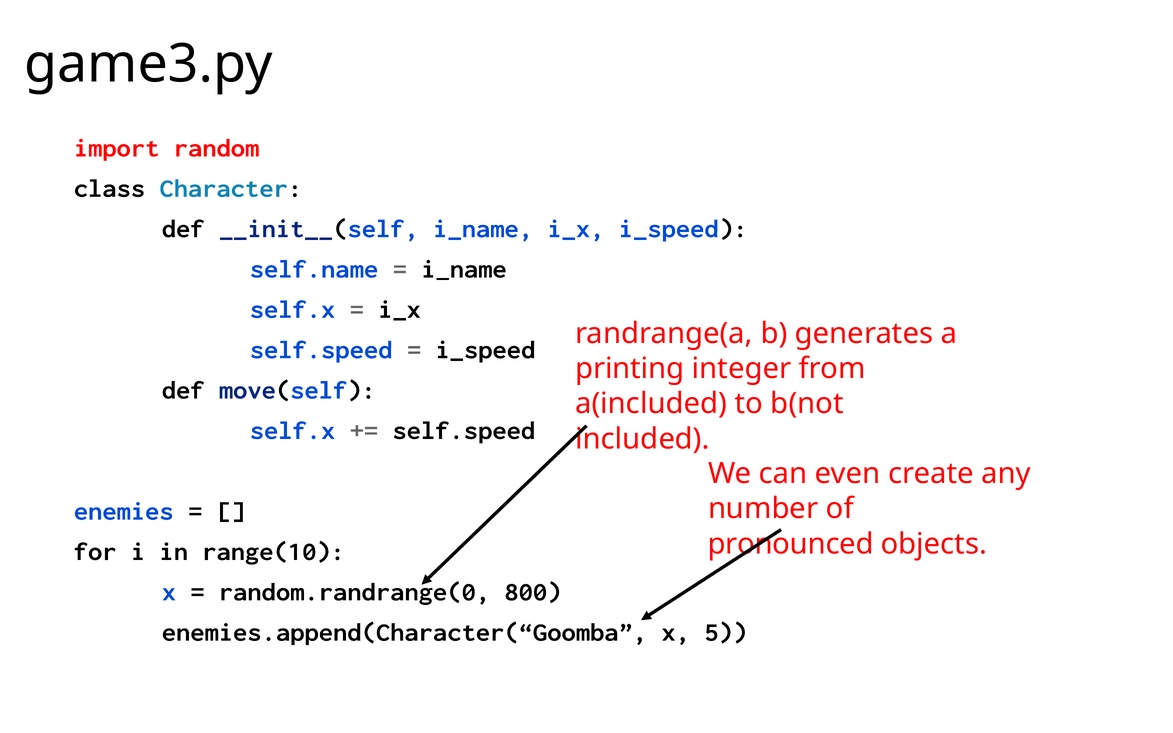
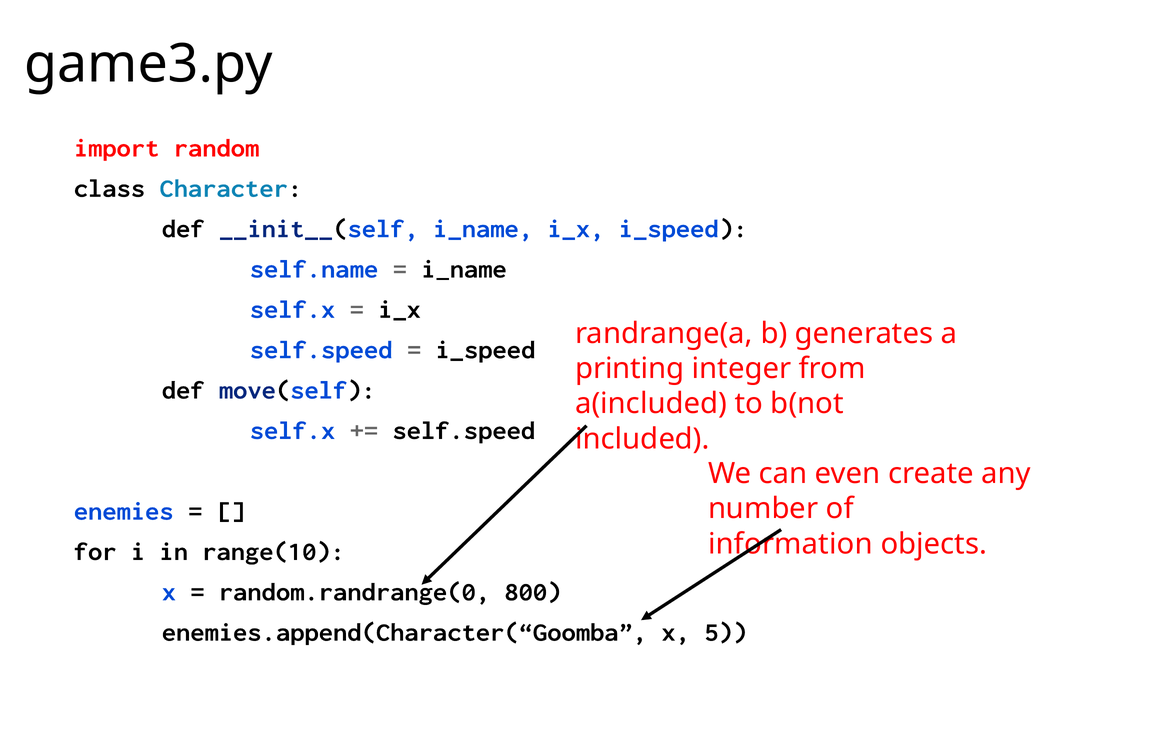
pronounced: pronounced -> information
